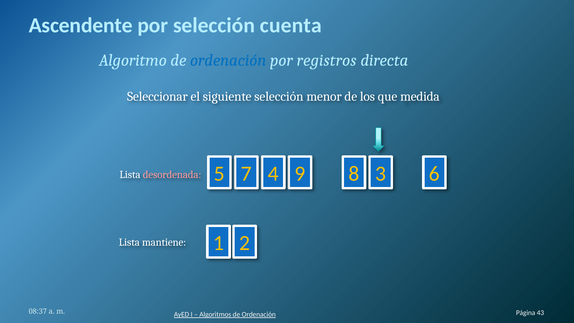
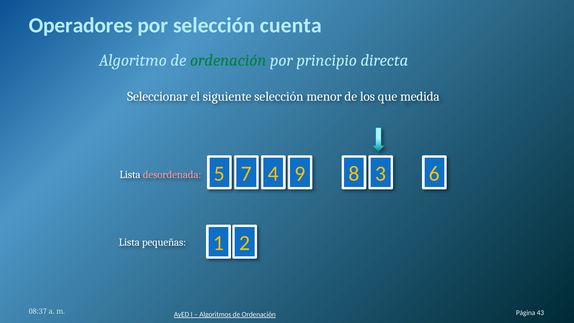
Ascendente: Ascendente -> Operadores
ordenación at (228, 60) colour: blue -> green
registros: registros -> principio
mantiene: mantiene -> pequeñas
